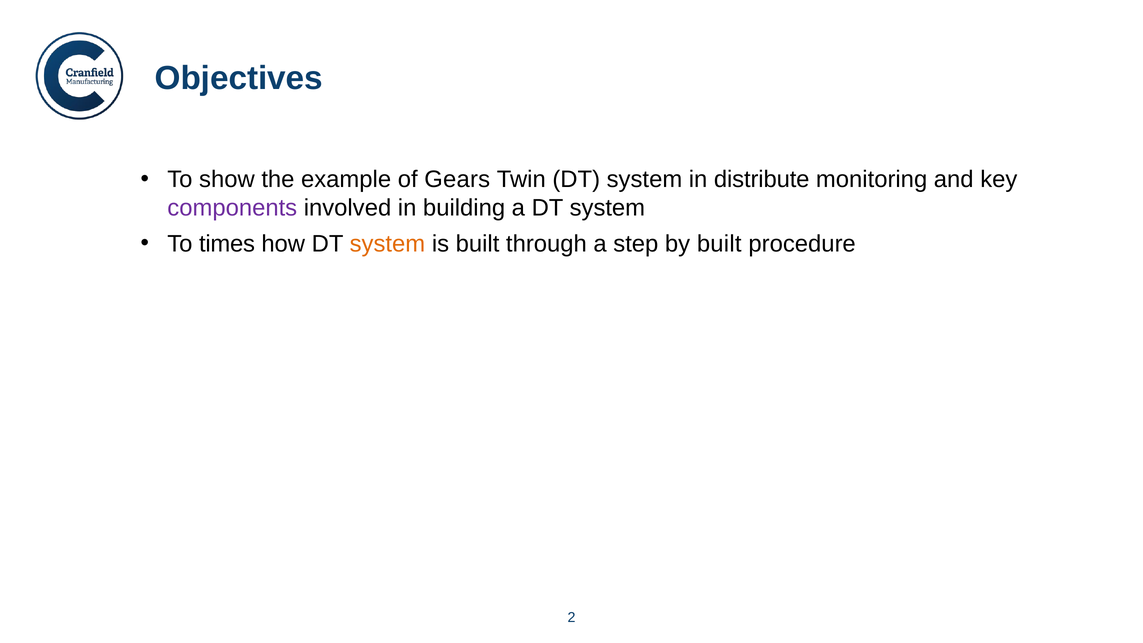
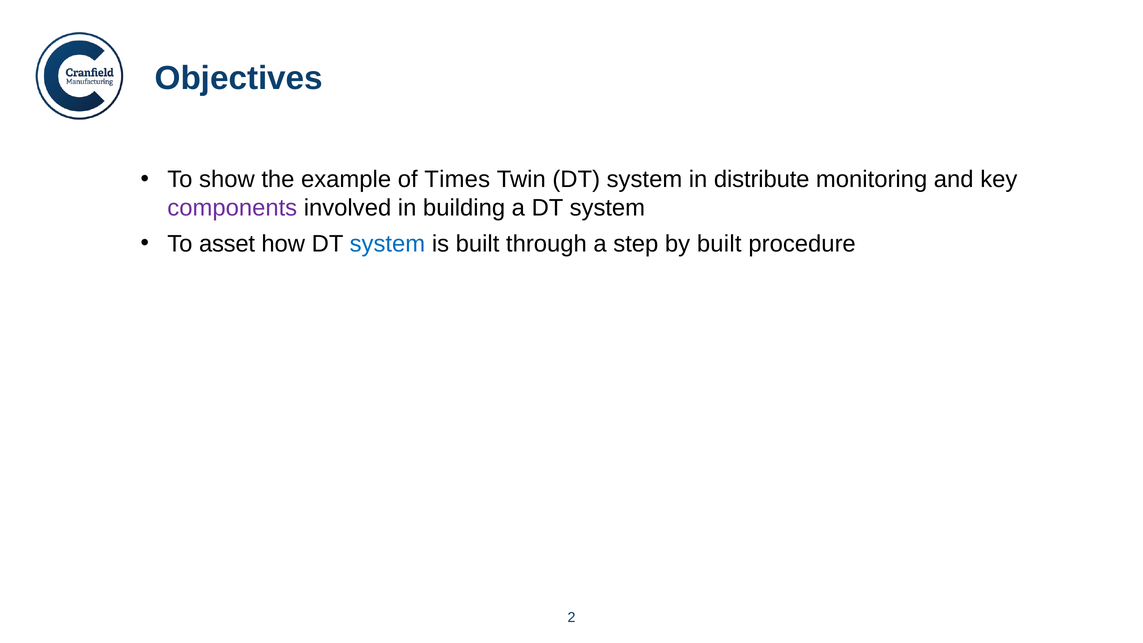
Gears: Gears -> Times
times: times -> asset
system at (387, 244) colour: orange -> blue
